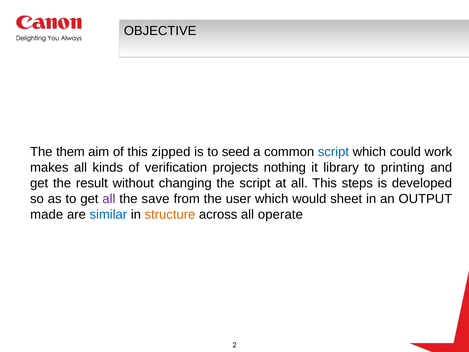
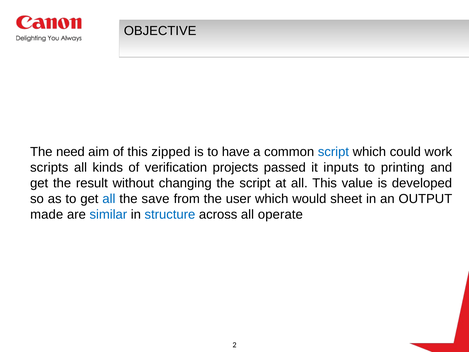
them: them -> need
seed: seed -> have
makes: makes -> scripts
nothing: nothing -> passed
library: library -> inputs
steps: steps -> value
all at (109, 199) colour: purple -> blue
structure colour: orange -> blue
